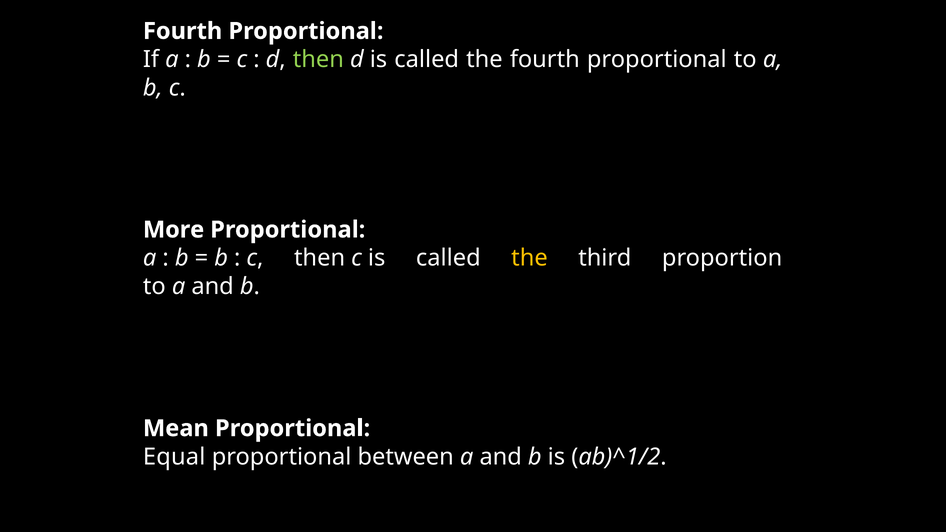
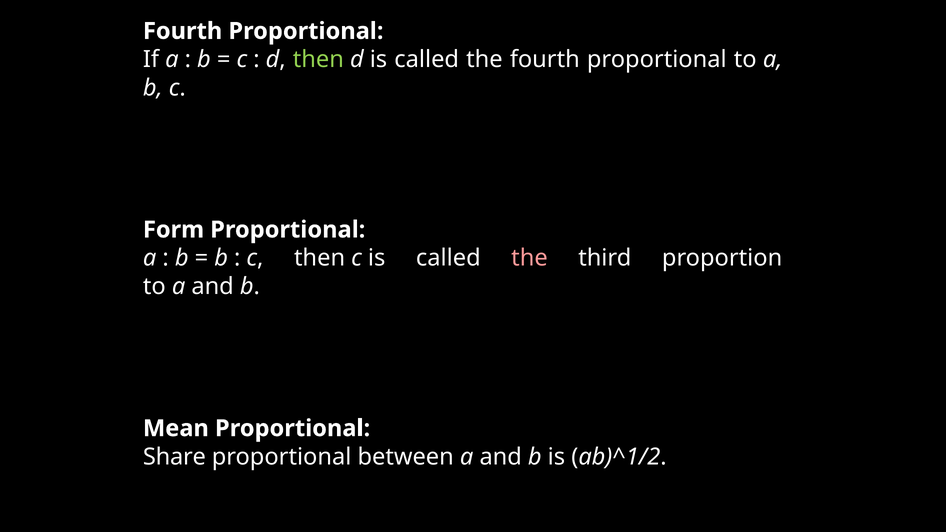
More: More -> Form
the at (529, 258) colour: yellow -> pink
Equal: Equal -> Share
